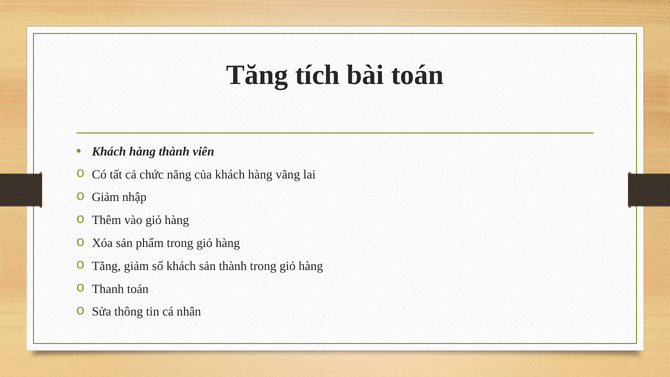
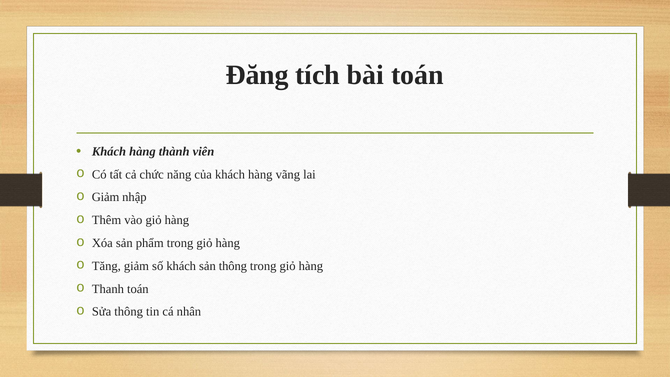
Tăng at (257, 75): Tăng -> Đăng
sản thành: thành -> thông
